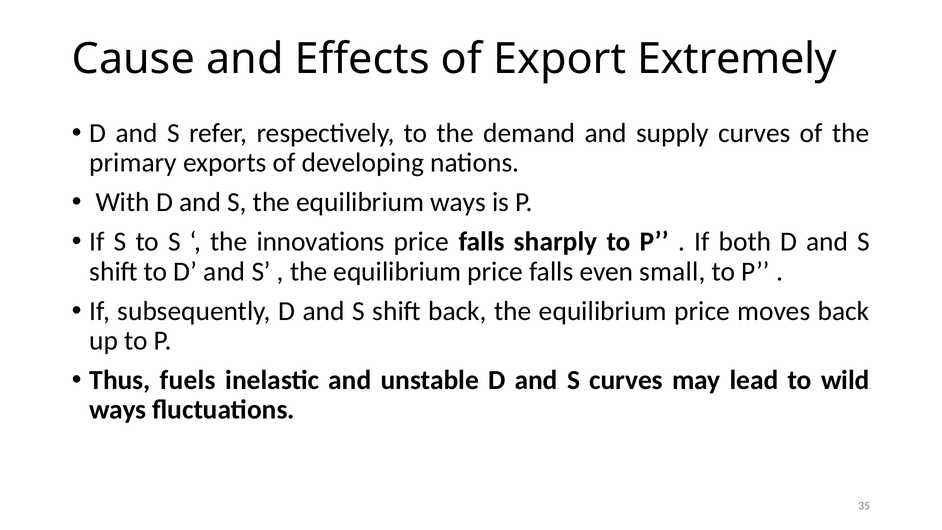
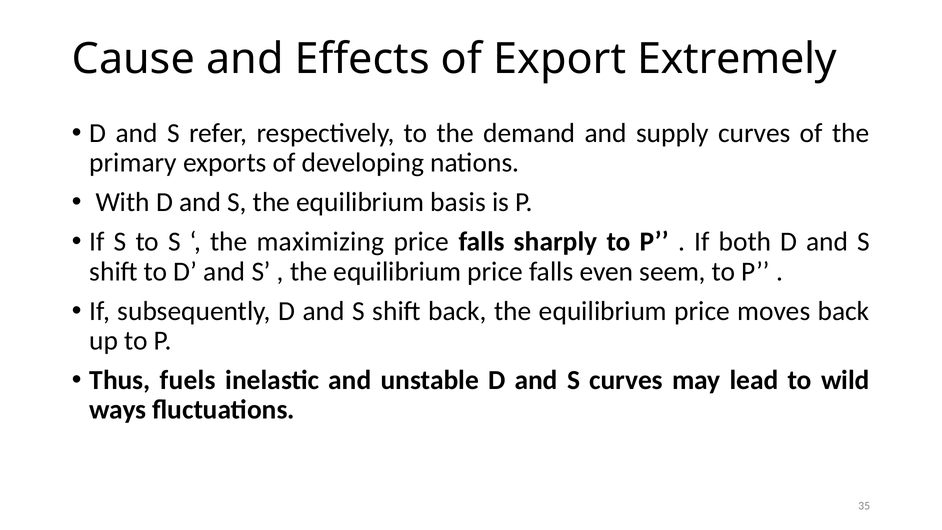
equilibrium ways: ways -> basis
innovations: innovations -> maximizing
small: small -> seem
